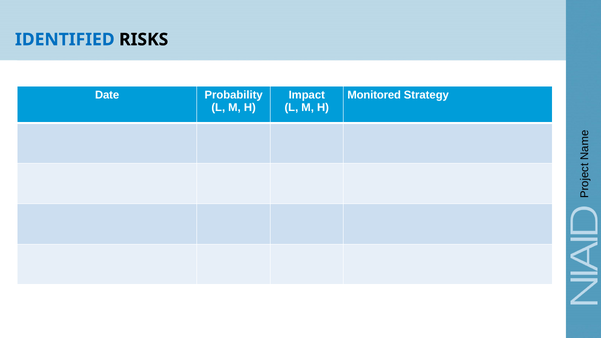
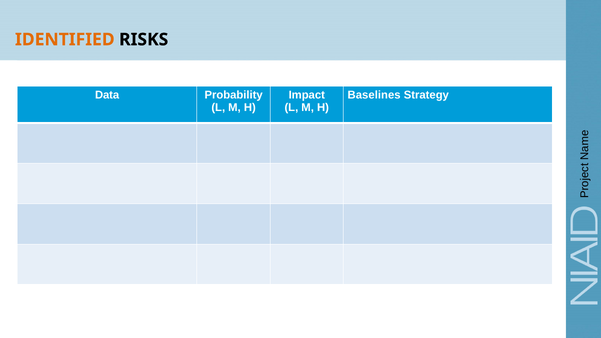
IDENTIFIED colour: blue -> orange
Date: Date -> Data
Monitored: Monitored -> Baselines
